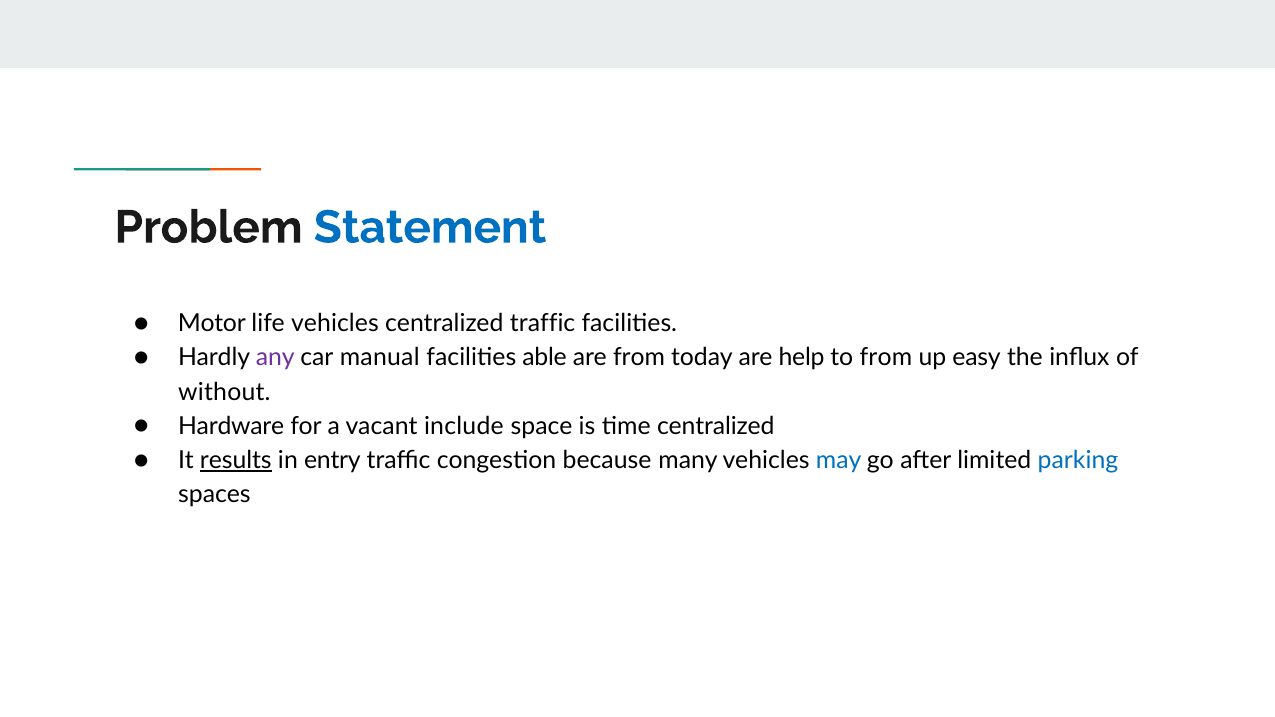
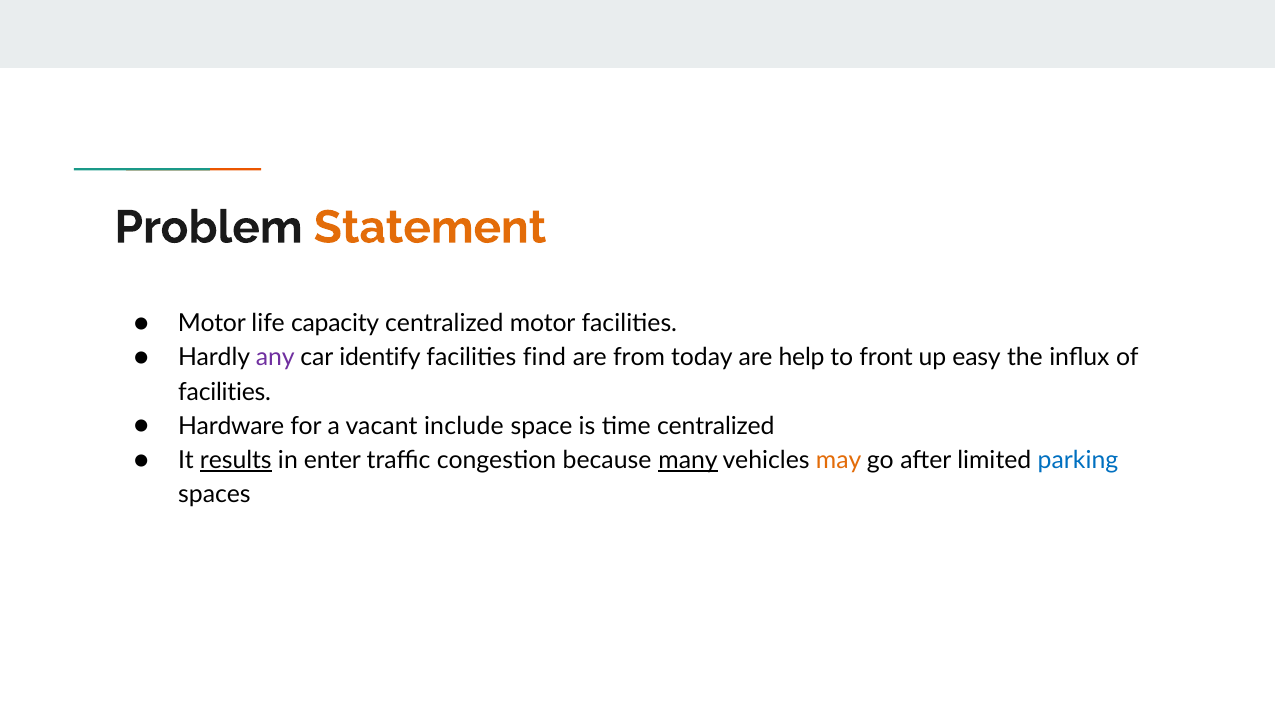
Statement colour: blue -> orange
life vehicles: vehicles -> capacity
centralized traffic: traffic -> motor
manual: manual -> identify
able: able -> find
to from: from -> front
without at (224, 392): without -> facilities
entry: entry -> enter
many underline: none -> present
may colour: blue -> orange
